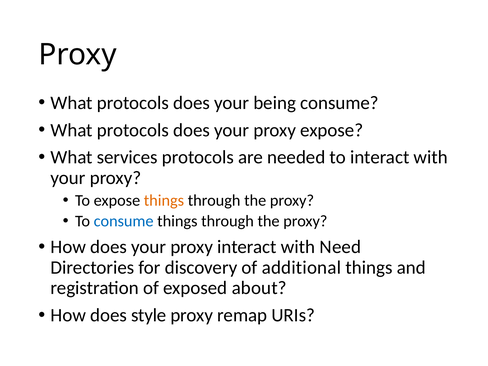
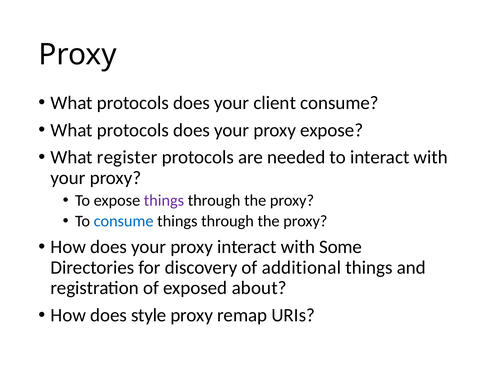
being: being -> client
services: services -> register
things at (164, 200) colour: orange -> purple
Need: Need -> Some
